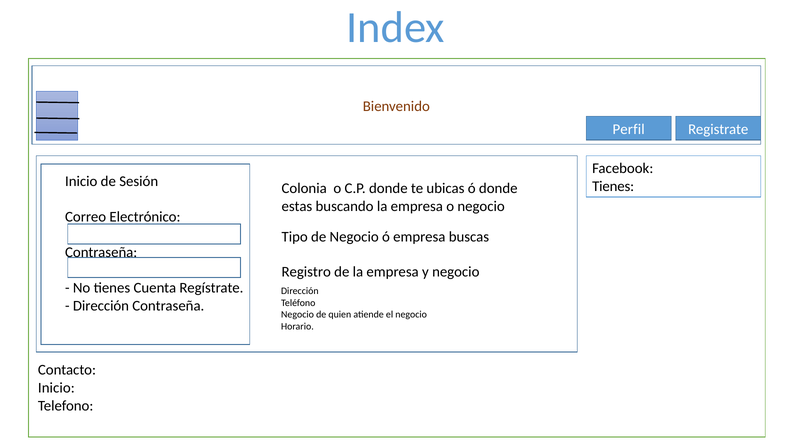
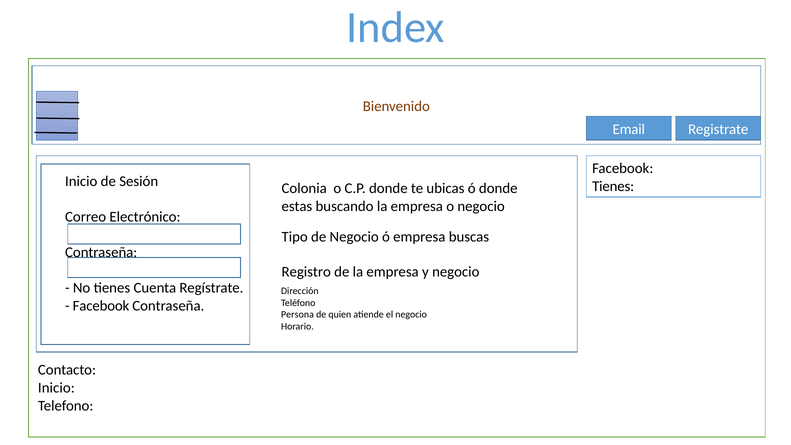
Perfil: Perfil -> Email
Dirección at (101, 306): Dirección -> Facebook
Negocio at (298, 315): Negocio -> Persona
